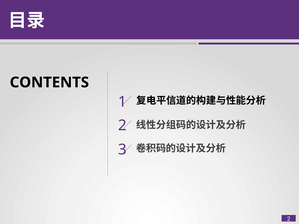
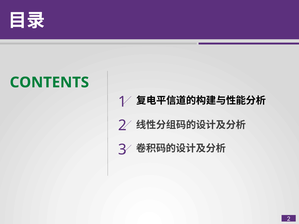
CONTENTS colour: black -> green
